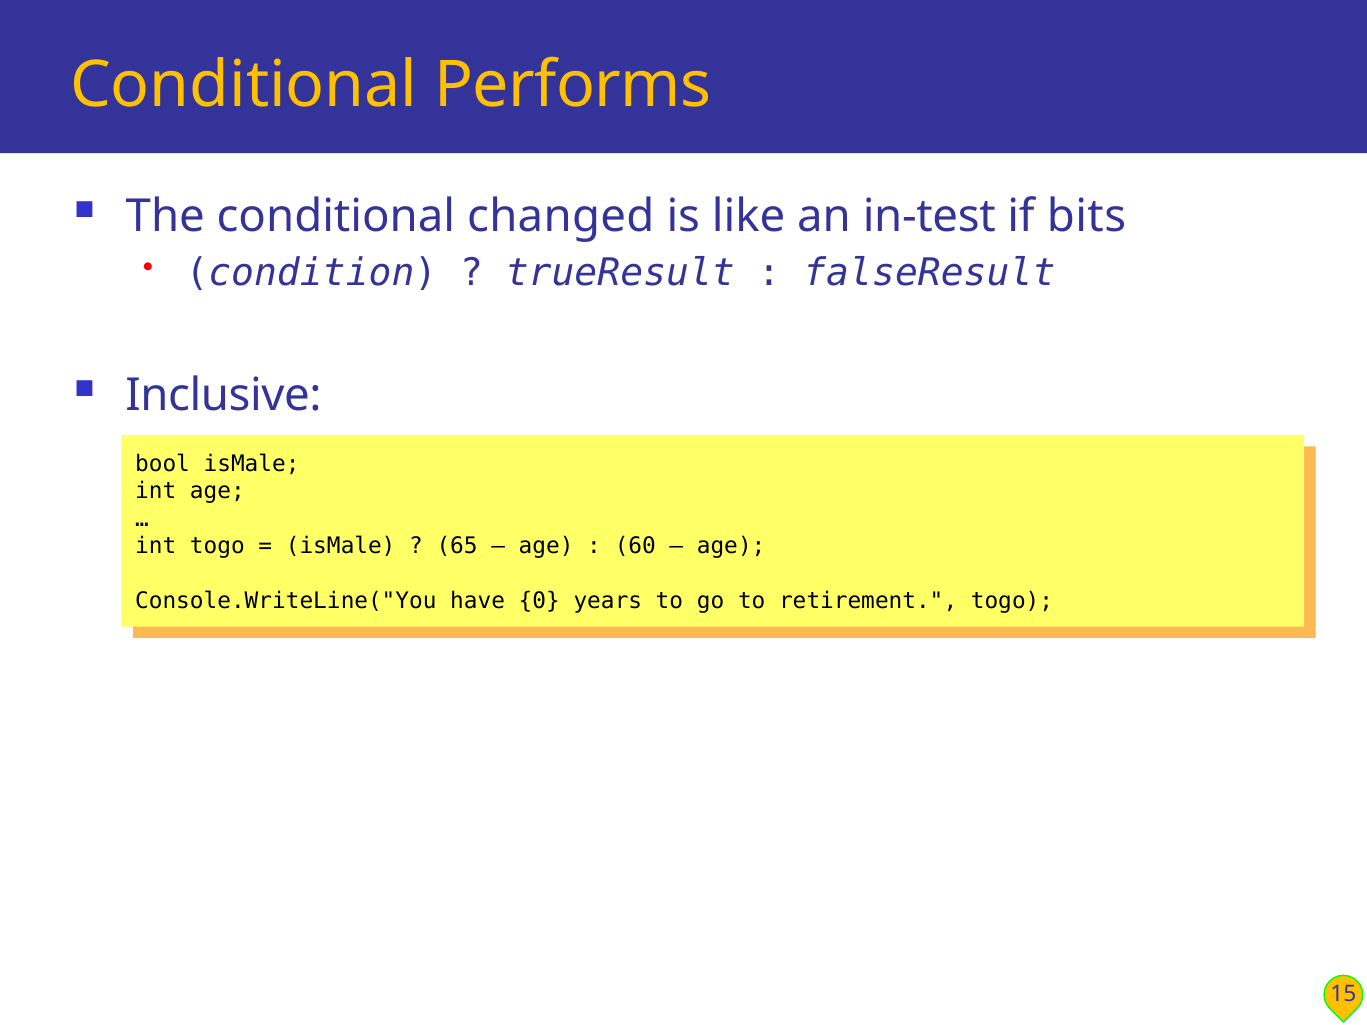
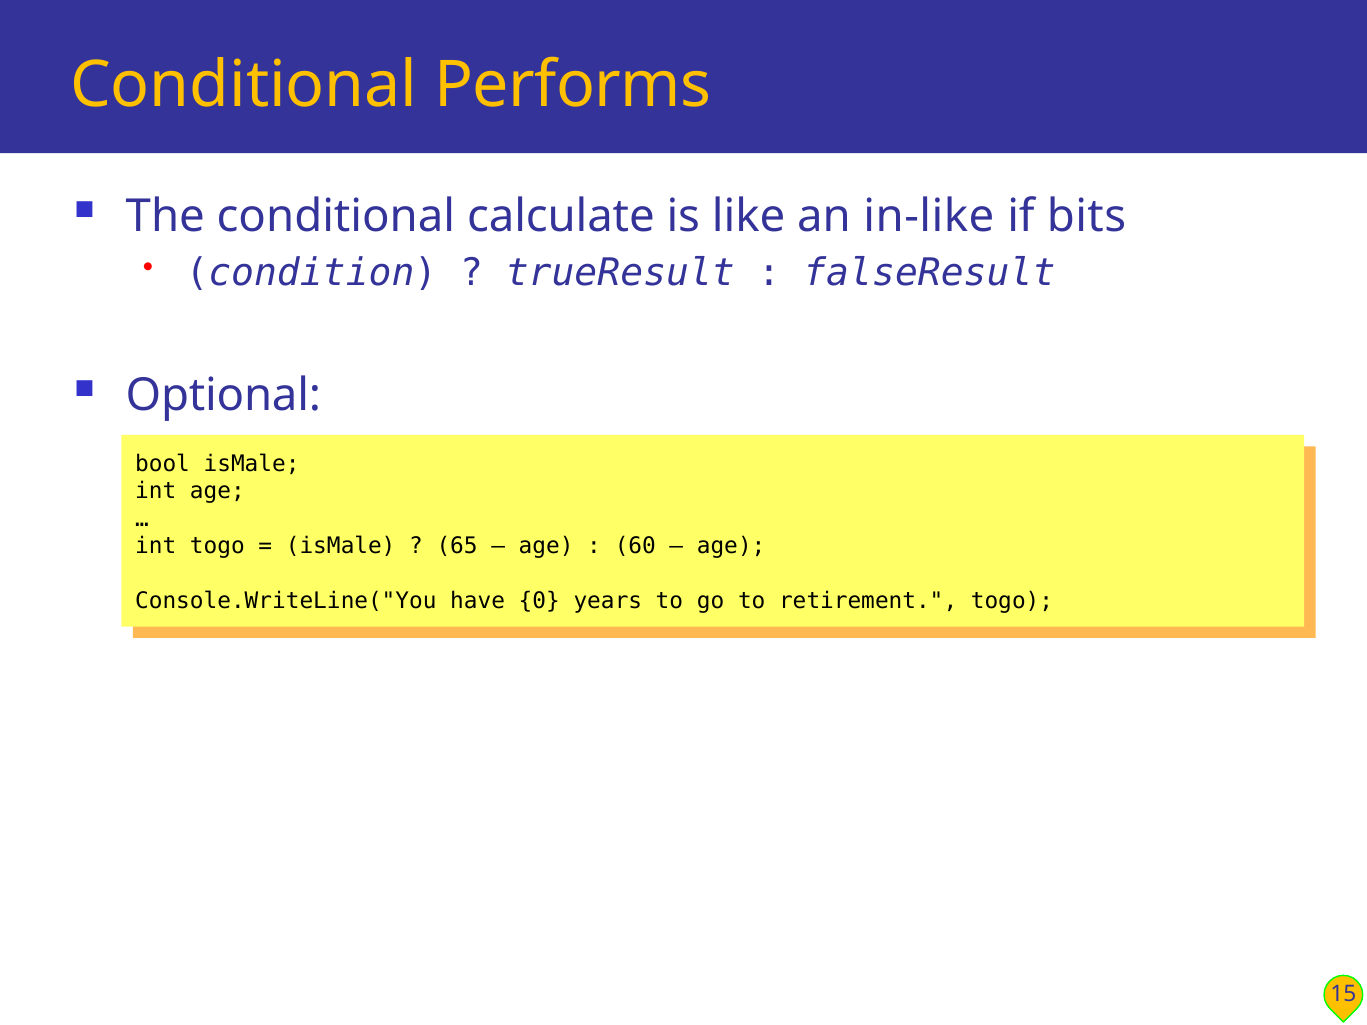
changed: changed -> calculate
in-test: in-test -> in-like
Inclusive: Inclusive -> Optional
